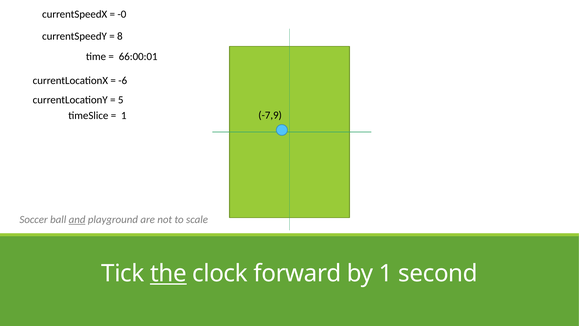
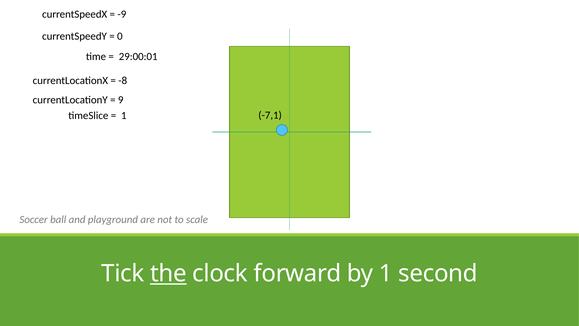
-0: -0 -> -9
8: 8 -> 0
66:00:01: 66:00:01 -> 29:00:01
-6: -6 -> -8
5: 5 -> 9
-7,9: -7,9 -> -7,1
and underline: present -> none
